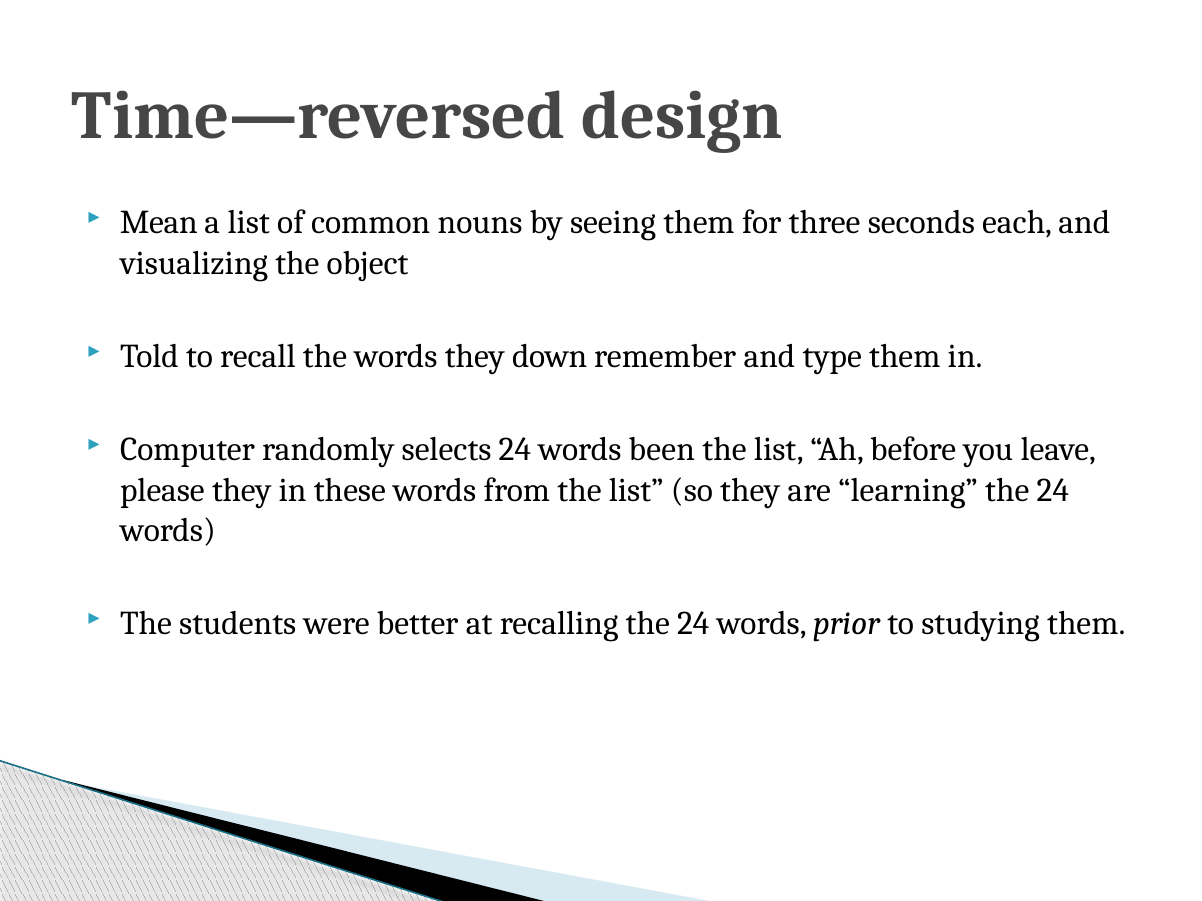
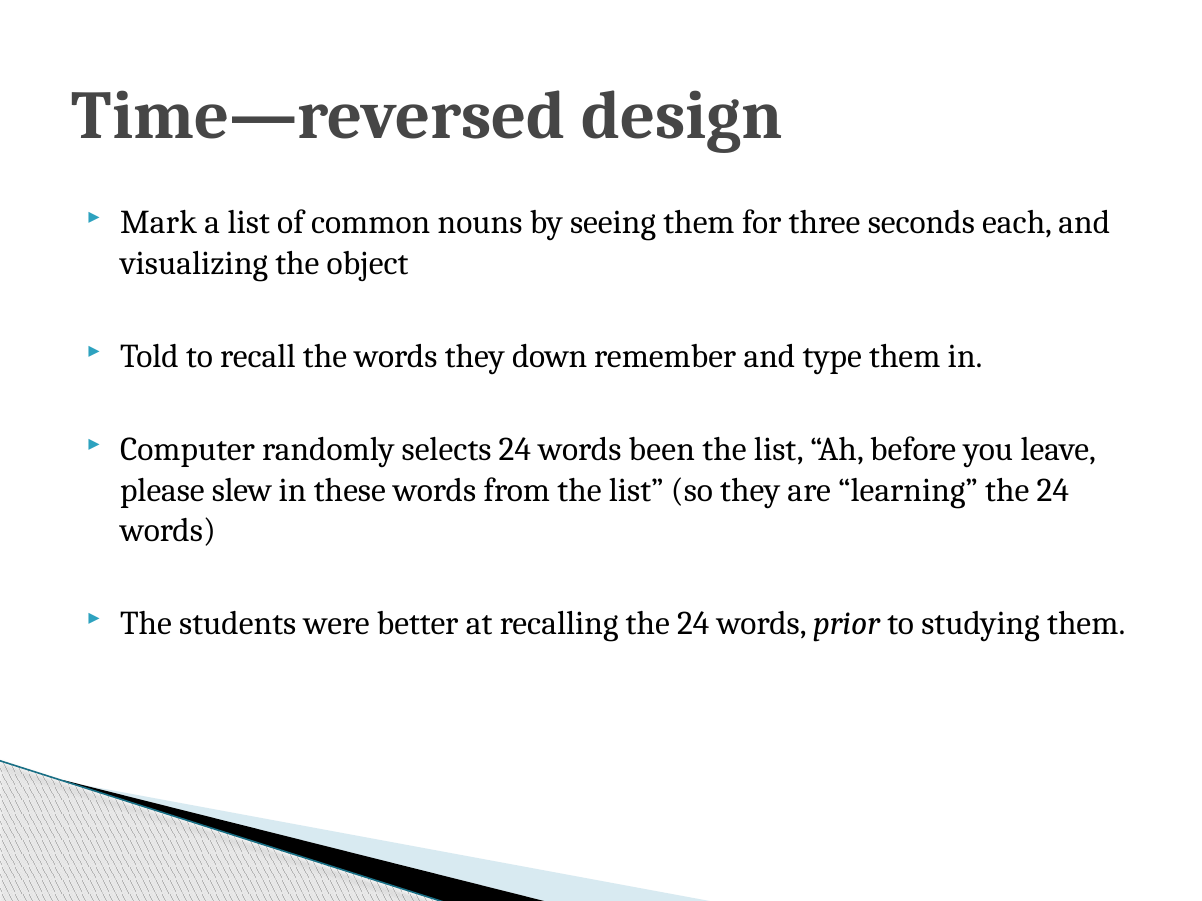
Mean: Mean -> Mark
please they: they -> slew
